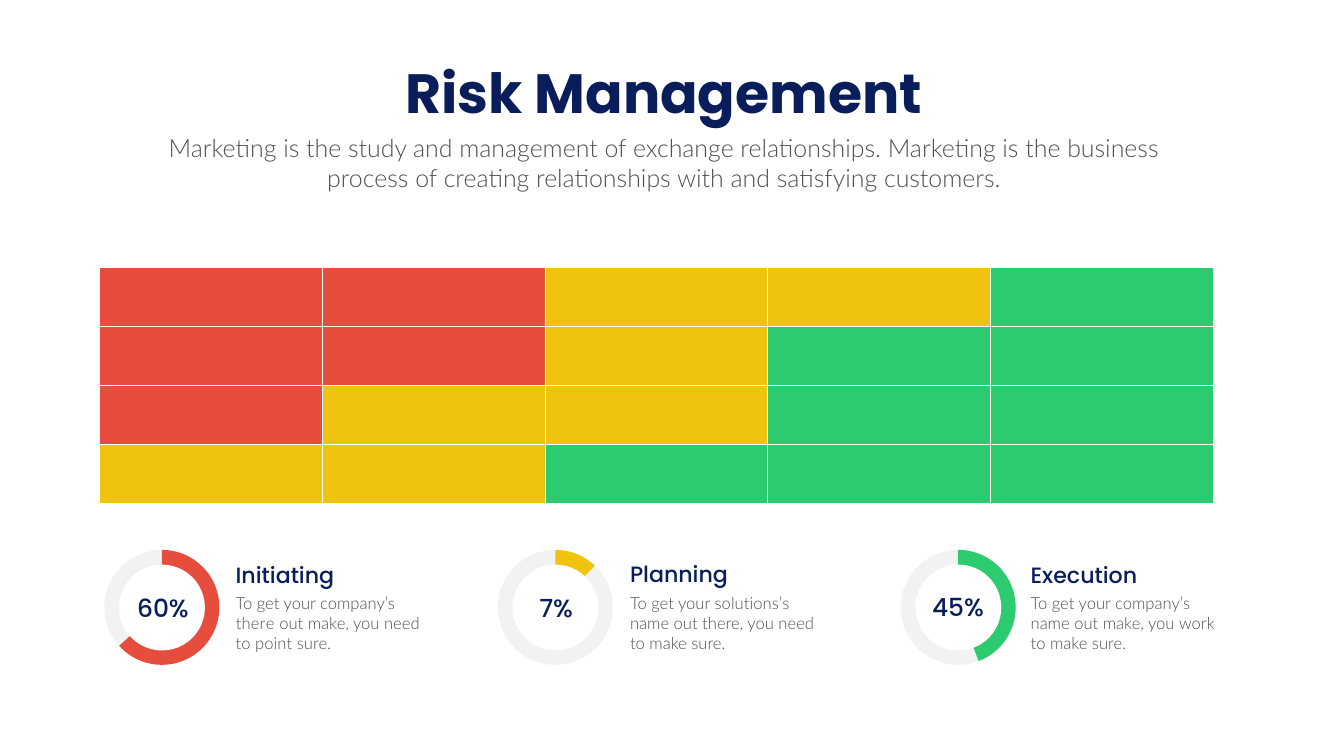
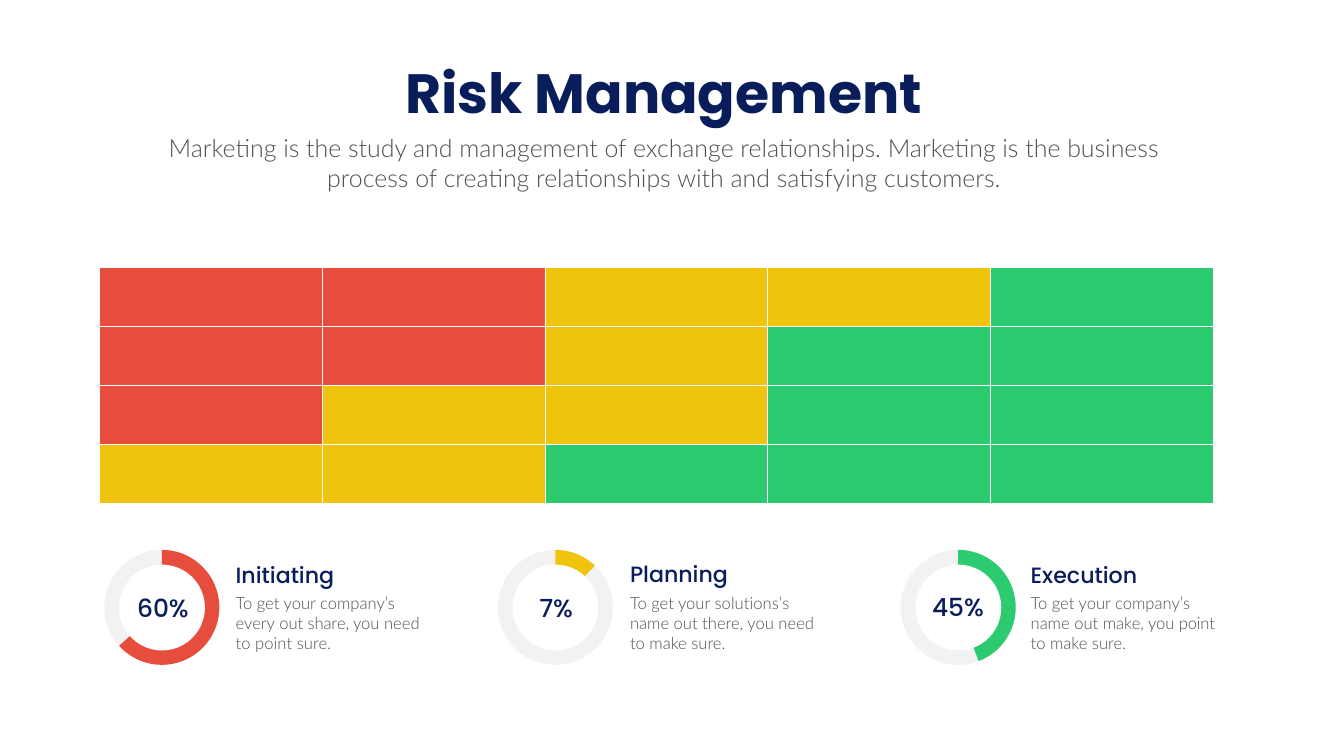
there at (255, 624): there -> every
make at (328, 624): make -> share
you work: work -> point
